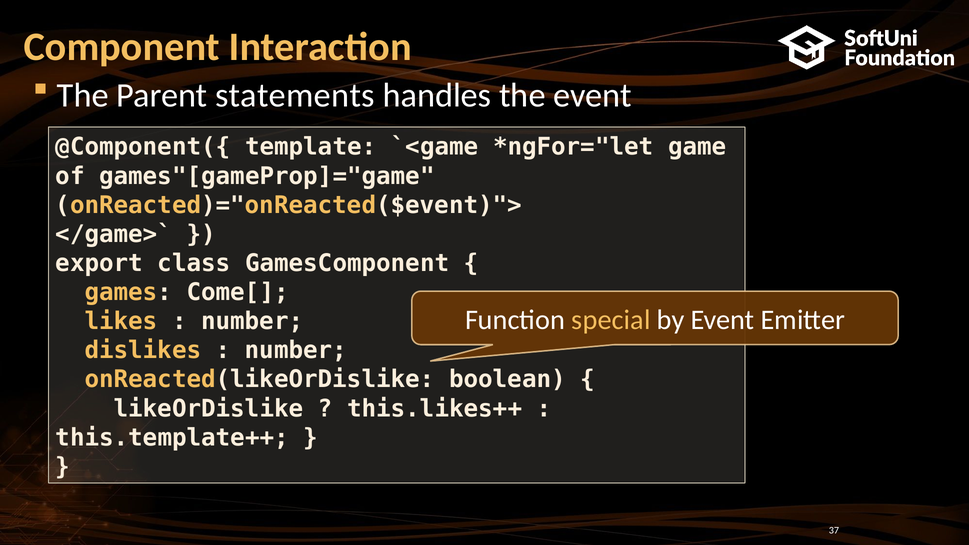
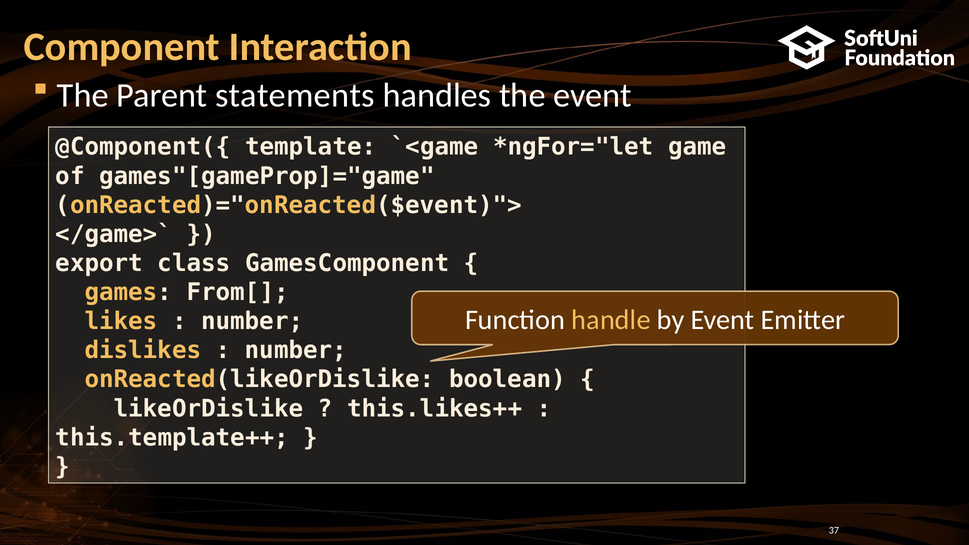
Come[: Come[ -> From[
special: special -> handle
